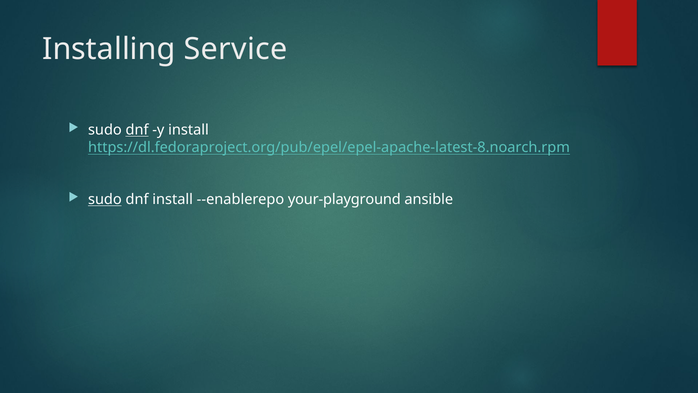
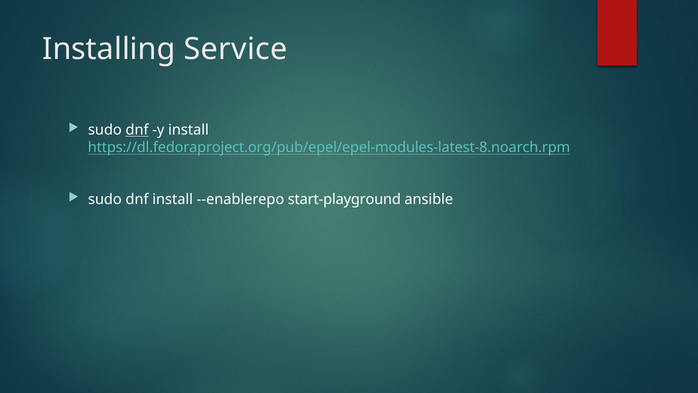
https://dl.fedoraproject.org/pub/epel/epel-apache-latest-8.noarch.rpm: https://dl.fedoraproject.org/pub/epel/epel-apache-latest-8.noarch.rpm -> https://dl.fedoraproject.org/pub/epel/epel-modules-latest-8.noarch.rpm
sudo at (105, 199) underline: present -> none
your-playground: your-playground -> start-playground
